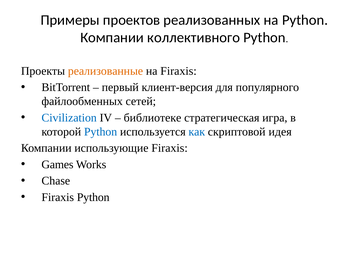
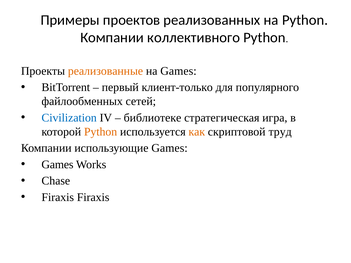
на Firaxis: Firaxis -> Games
клиент-версия: клиент-версия -> клиент-только
Python at (101, 132) colour: blue -> orange
как colour: blue -> orange
идея: идея -> труд
использующие Firaxis: Firaxis -> Games
Firaxis Python: Python -> Firaxis
